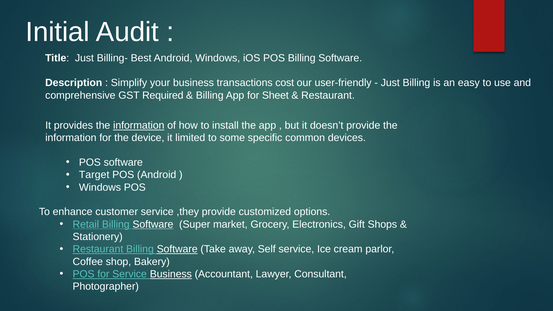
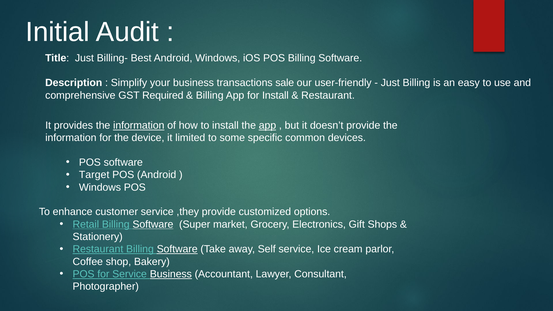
cost: cost -> sale
for Sheet: Sheet -> Install
app at (267, 125) underline: none -> present
